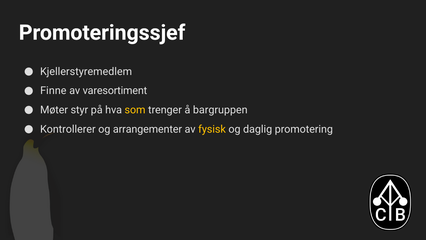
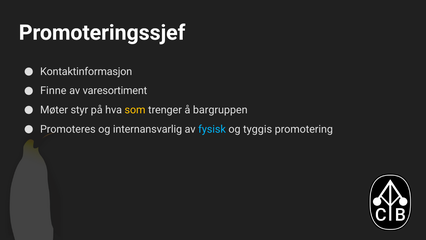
Kjellerstyremedlem: Kjellerstyremedlem -> Kontaktinformasjon
Kontrollerer: Kontrollerer -> Promoteres
arrangementer: arrangementer -> internansvarlig
fysisk colour: yellow -> light blue
daglig: daglig -> tyggis
